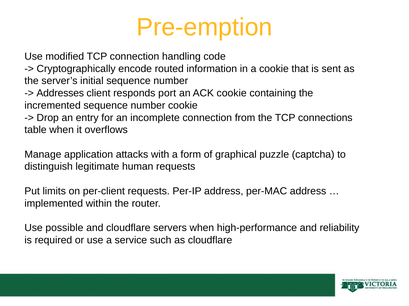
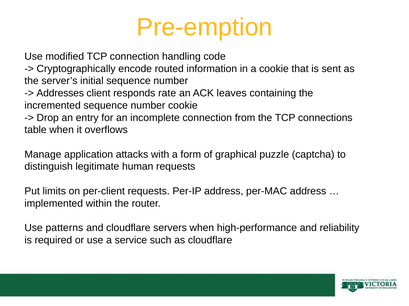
port: port -> rate
ACK cookie: cookie -> leaves
possible: possible -> patterns
